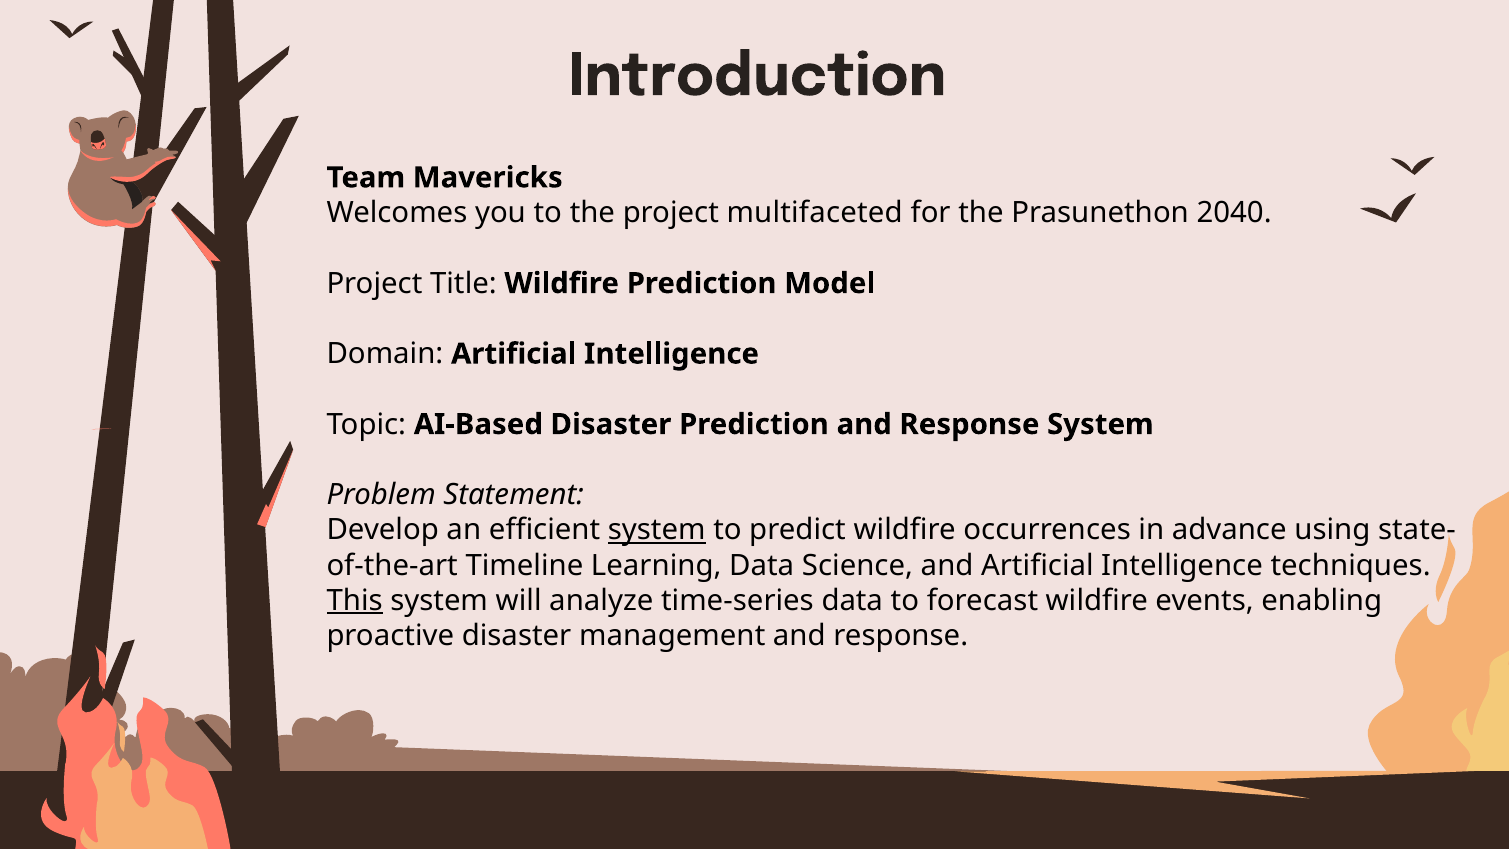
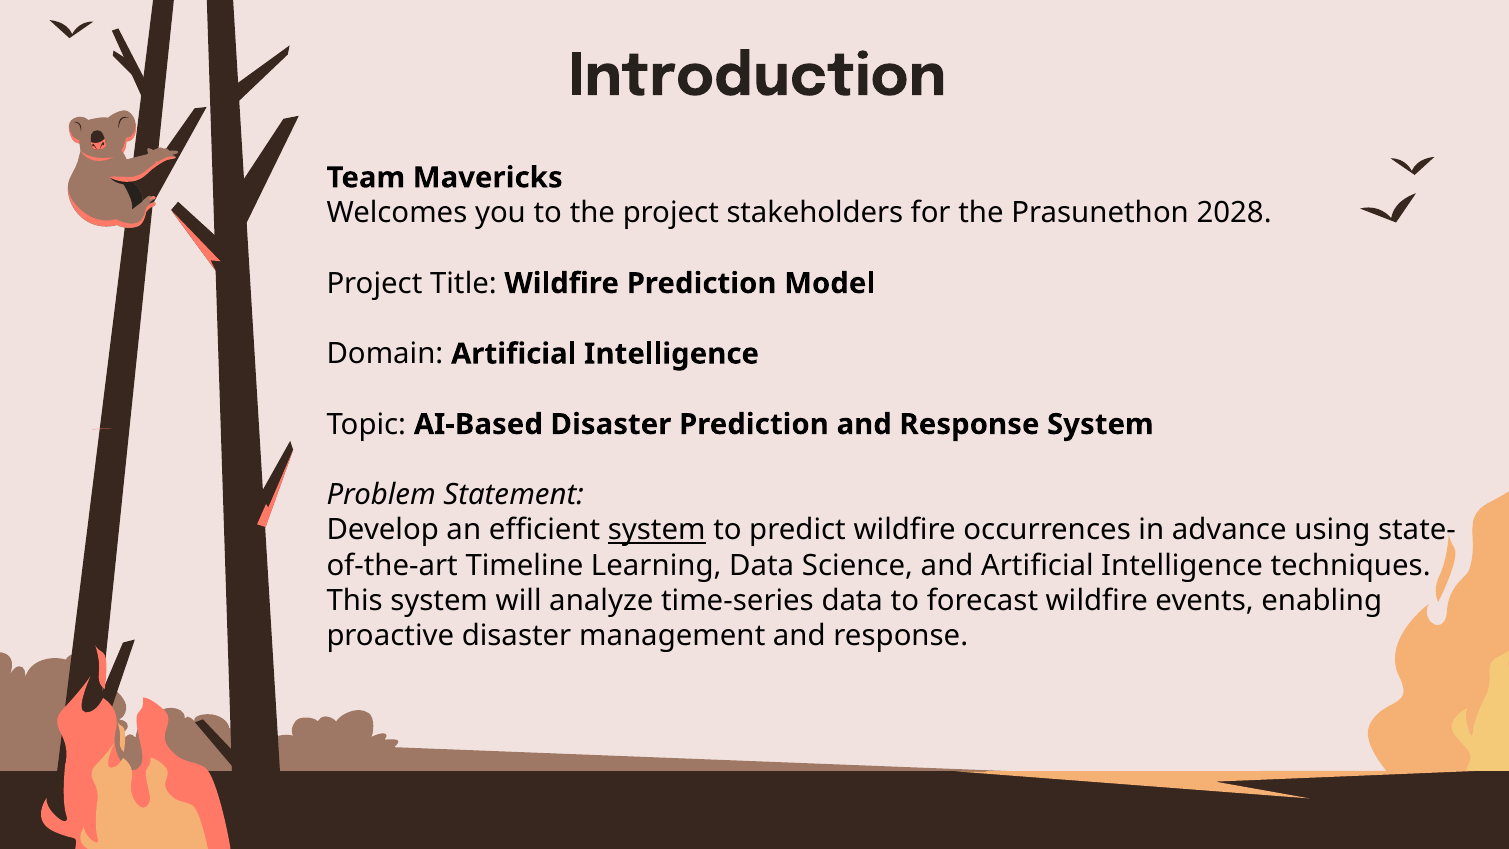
multifaceted: multifaceted -> stakeholders
2040: 2040 -> 2028
This underline: present -> none
